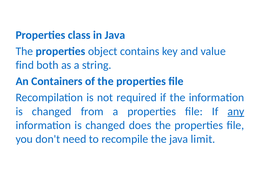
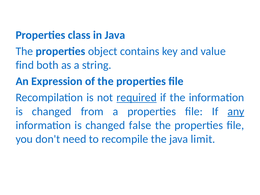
Containers: Containers -> Expression
required underline: none -> present
does: does -> false
